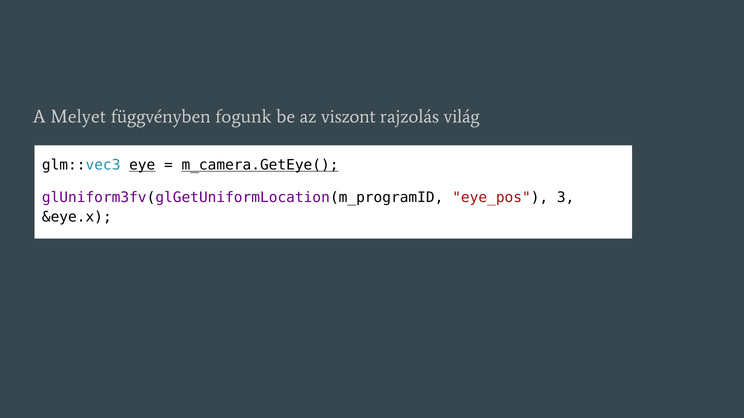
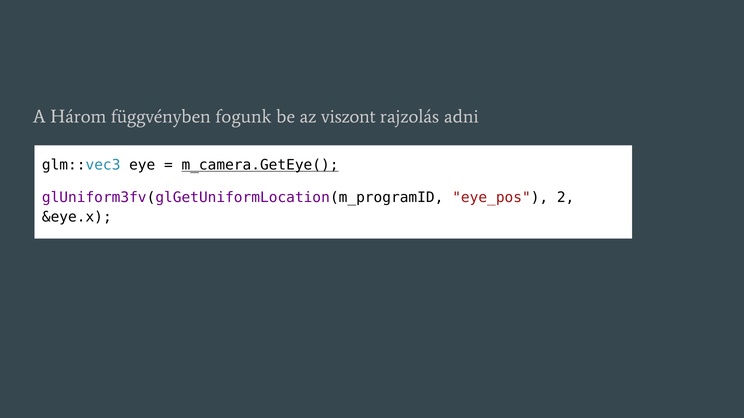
Melyet: Melyet -> Három
világ: világ -> adni
eye underline: present -> none
3: 3 -> 2
